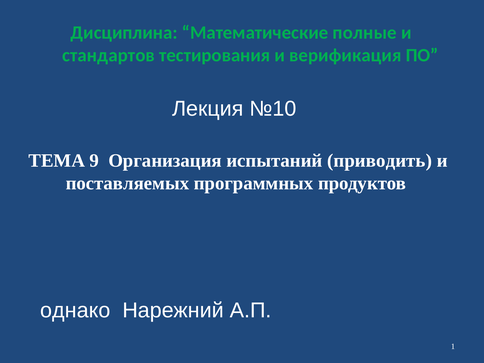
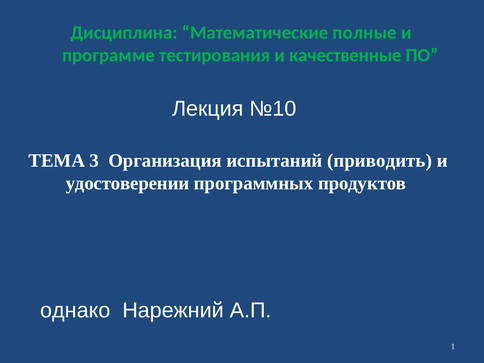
стандартов: стандартов -> программе
верификация: верификация -> качественные
9: 9 -> 3
поставляемых: поставляемых -> удостоверении
